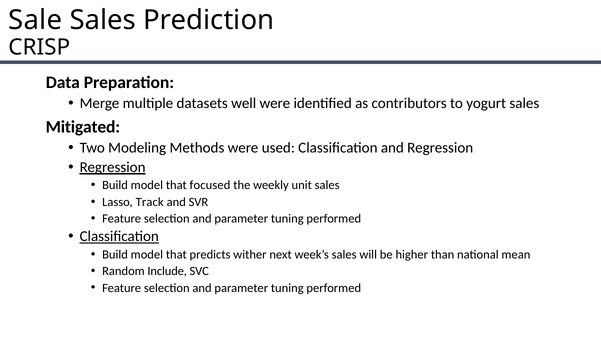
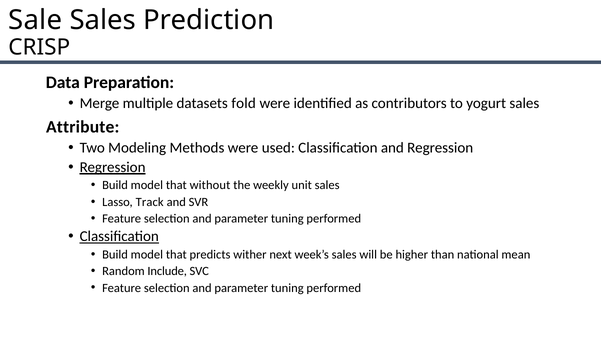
well: well -> fold
Mitigated: Mitigated -> Attribute
focused: focused -> without
